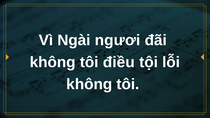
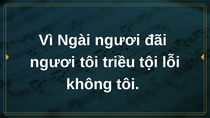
không at (53, 62): không -> ngươi
điều: điều -> triều
